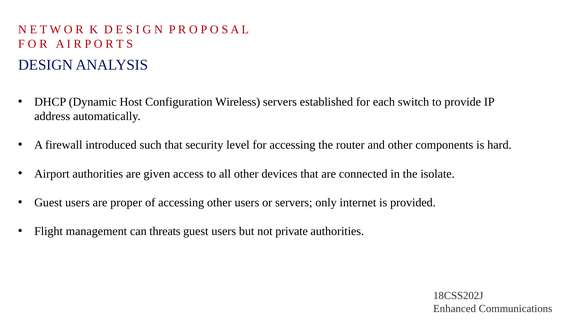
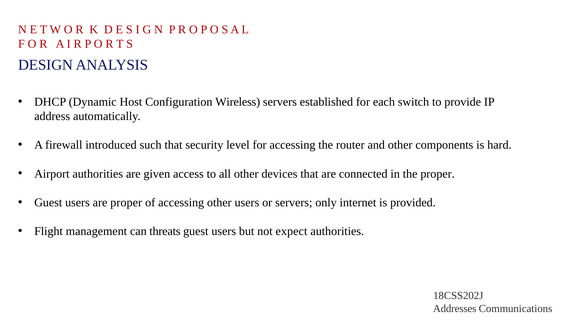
the isolate: isolate -> proper
private: private -> expect
Enhanced: Enhanced -> Addresses
